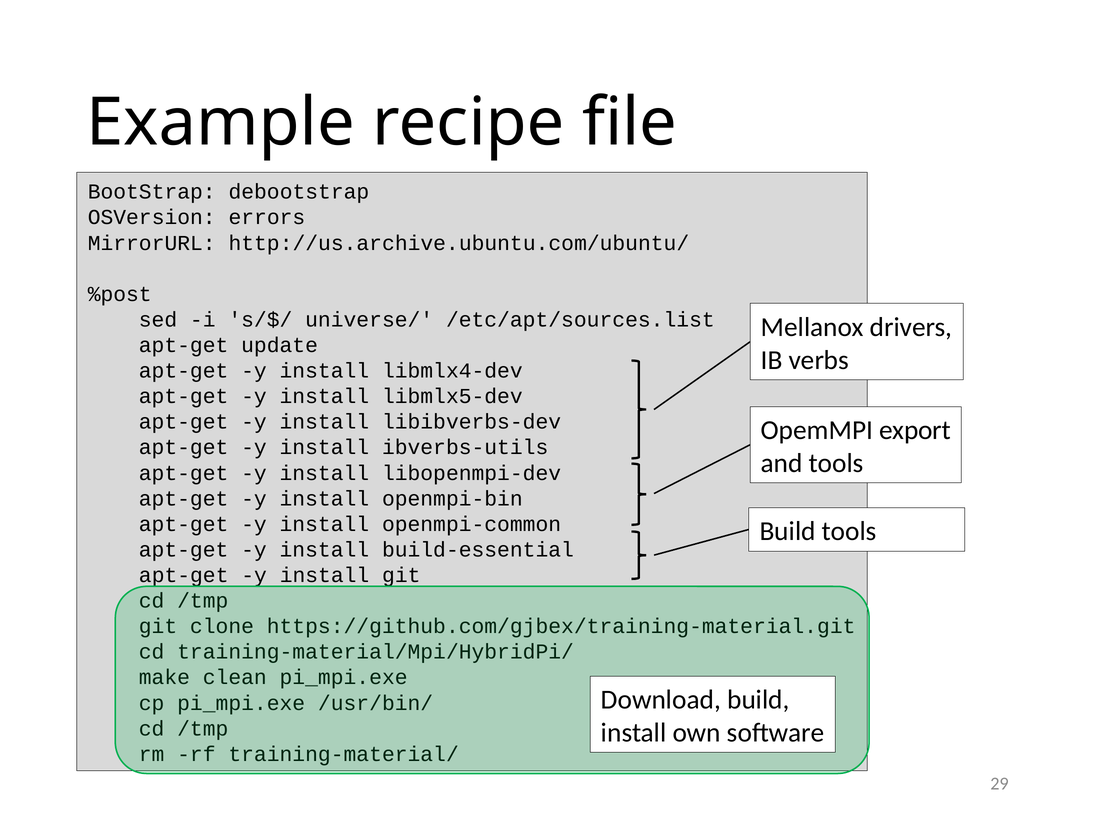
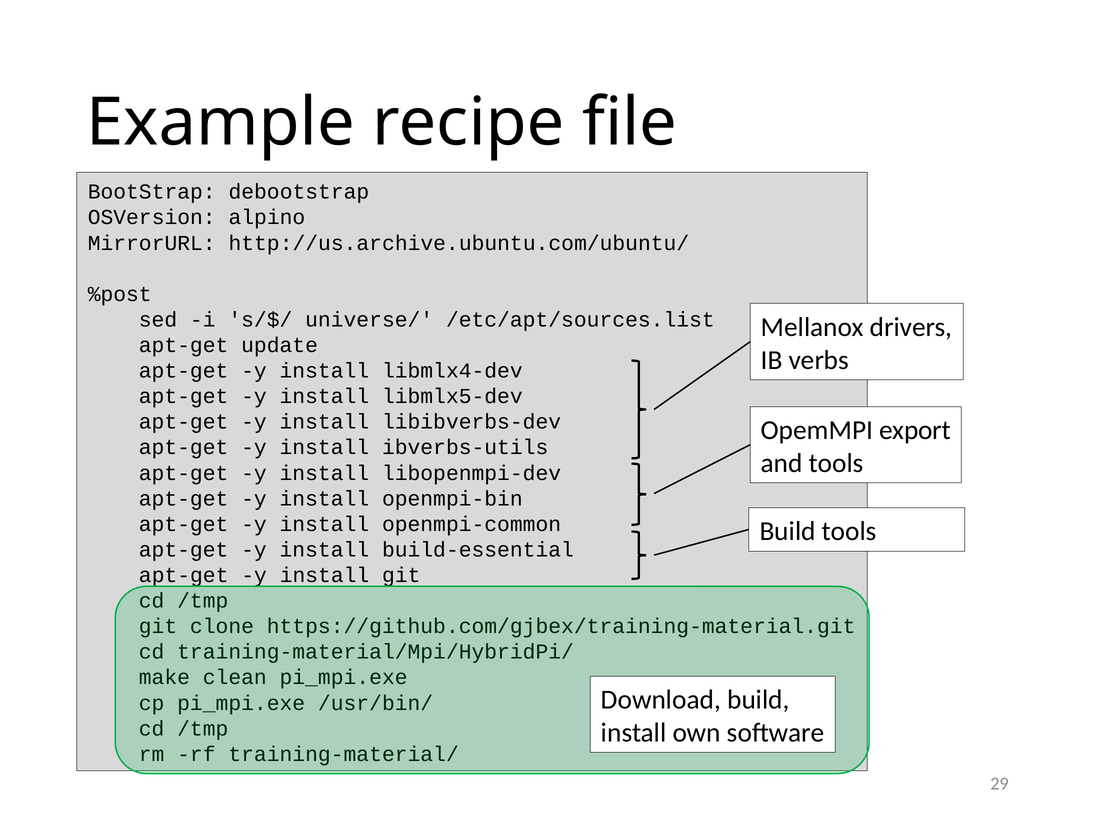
errors: errors -> alpino
